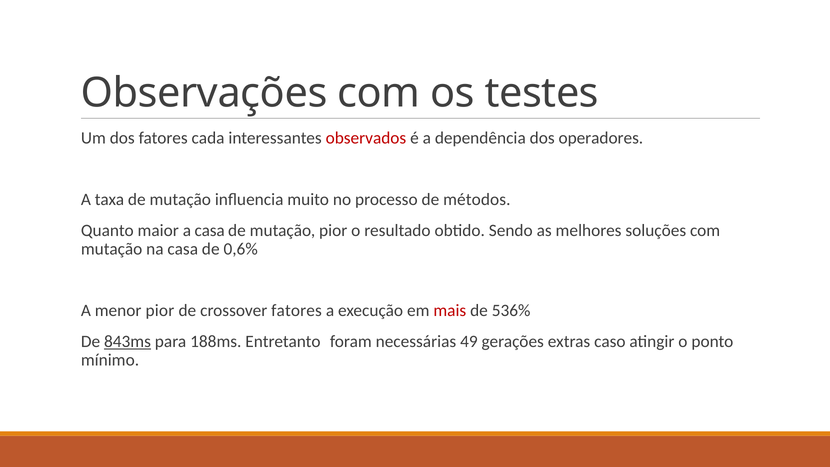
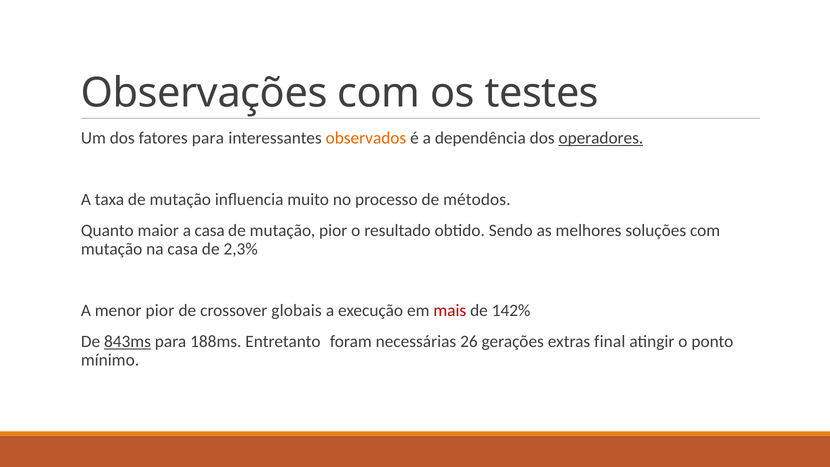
fatores cada: cada -> para
observados colour: red -> orange
operadores underline: none -> present
0,6%: 0,6% -> 2,3%
crossover fatores: fatores -> globais
536%: 536% -> 142%
49: 49 -> 26
caso: caso -> final
